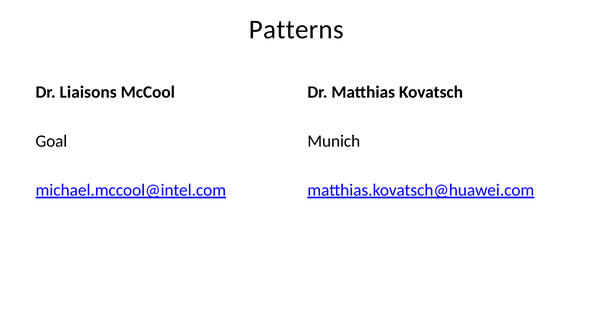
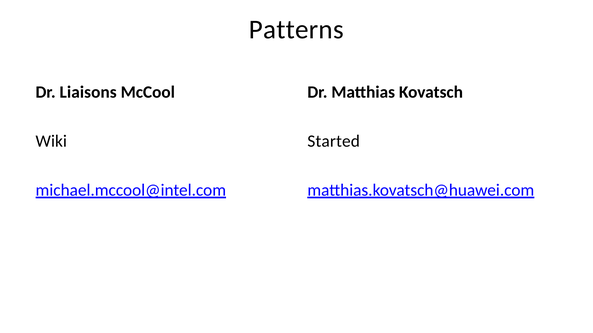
Goal: Goal -> Wiki
Munich: Munich -> Started
